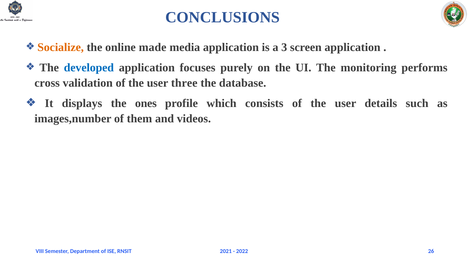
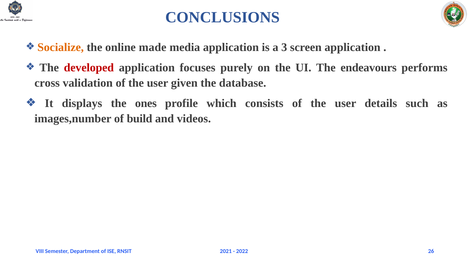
developed colour: blue -> red
monitoring: monitoring -> endeavours
three: three -> given
them: them -> build
